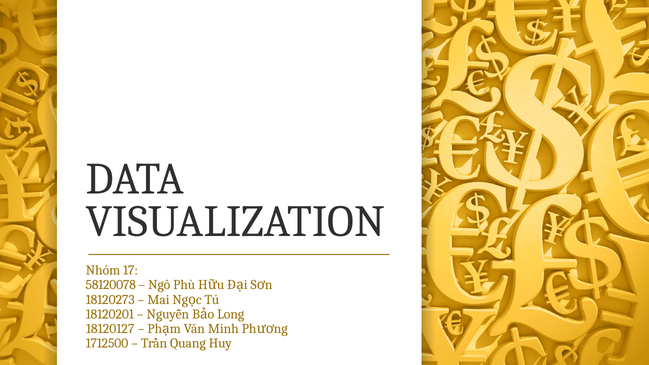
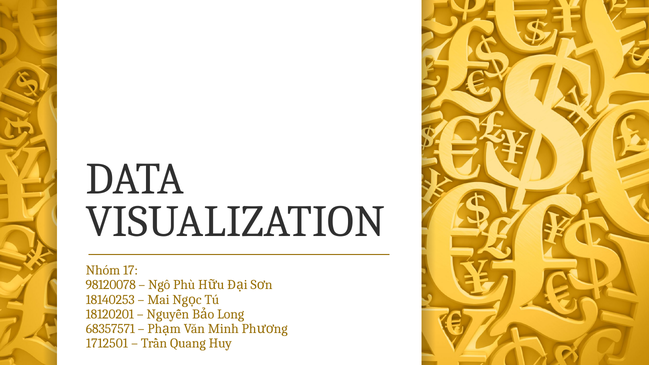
58120078: 58120078 -> 98120078
18120273: 18120273 -> 18140253
18120127: 18120127 -> 68357571
1712500: 1712500 -> 1712501
